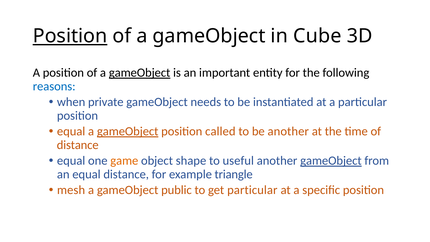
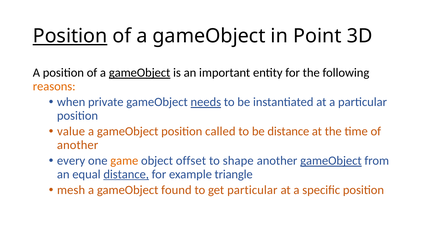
Cube: Cube -> Point
reasons colour: blue -> orange
needs underline: none -> present
equal at (71, 131): equal -> value
gameObject at (128, 131) underline: present -> none
be another: another -> distance
distance at (78, 145): distance -> another
equal at (71, 161): equal -> every
shape: shape -> offset
useful: useful -> shape
distance at (126, 174) underline: none -> present
public: public -> found
